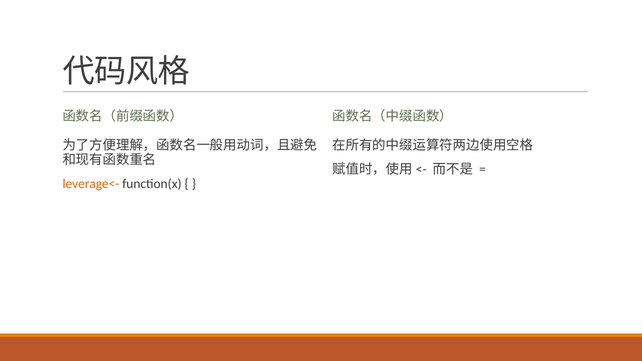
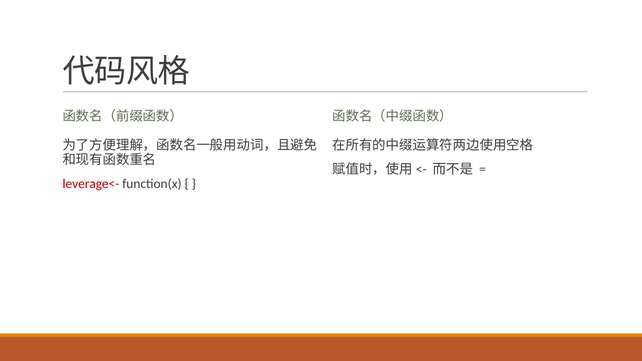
leverage<- colour: orange -> red
